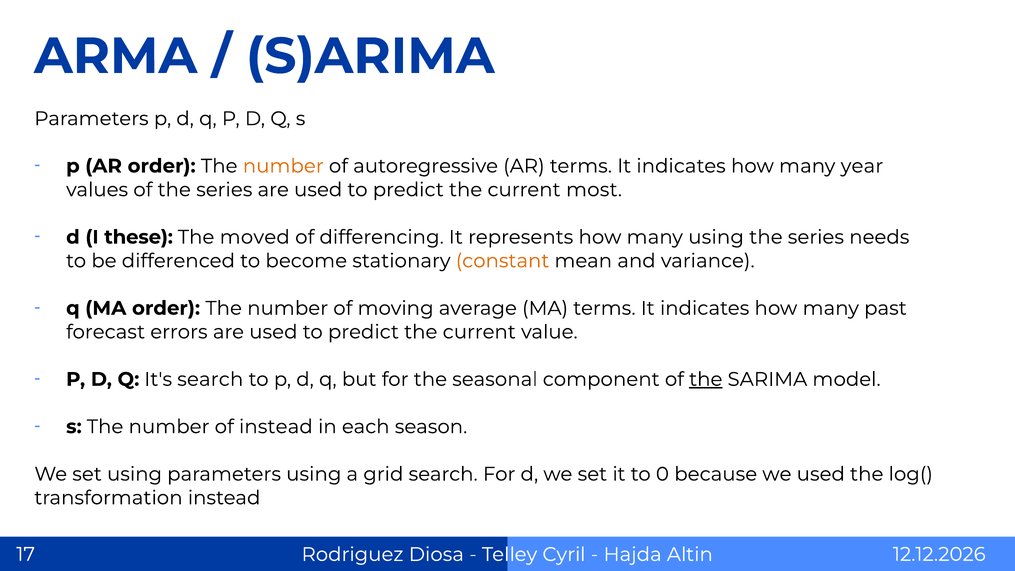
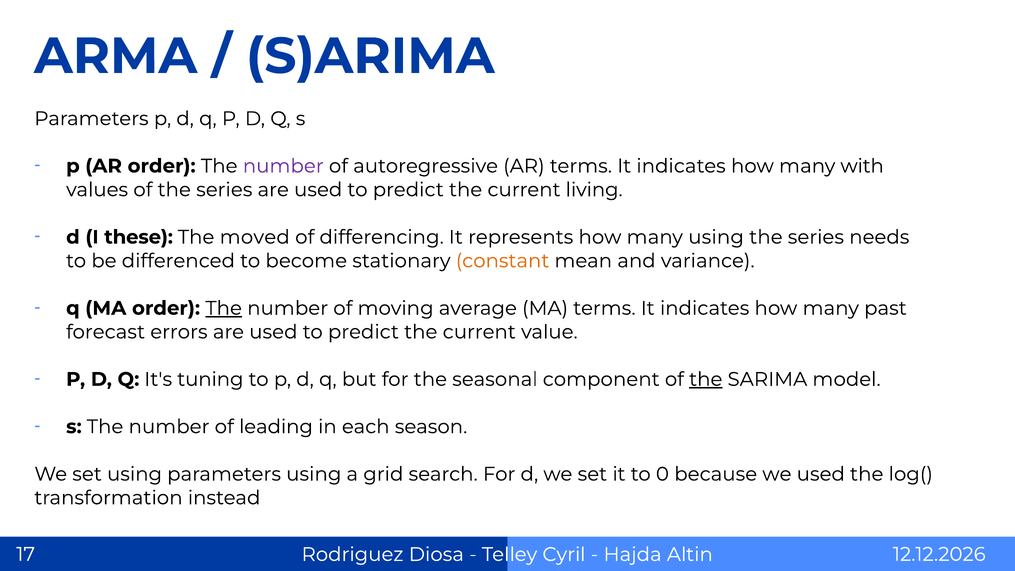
number at (283, 166) colour: orange -> purple
year: year -> with
most: most -> living
The at (224, 308) underline: none -> present
It's search: search -> tuning
of instead: instead -> leading
